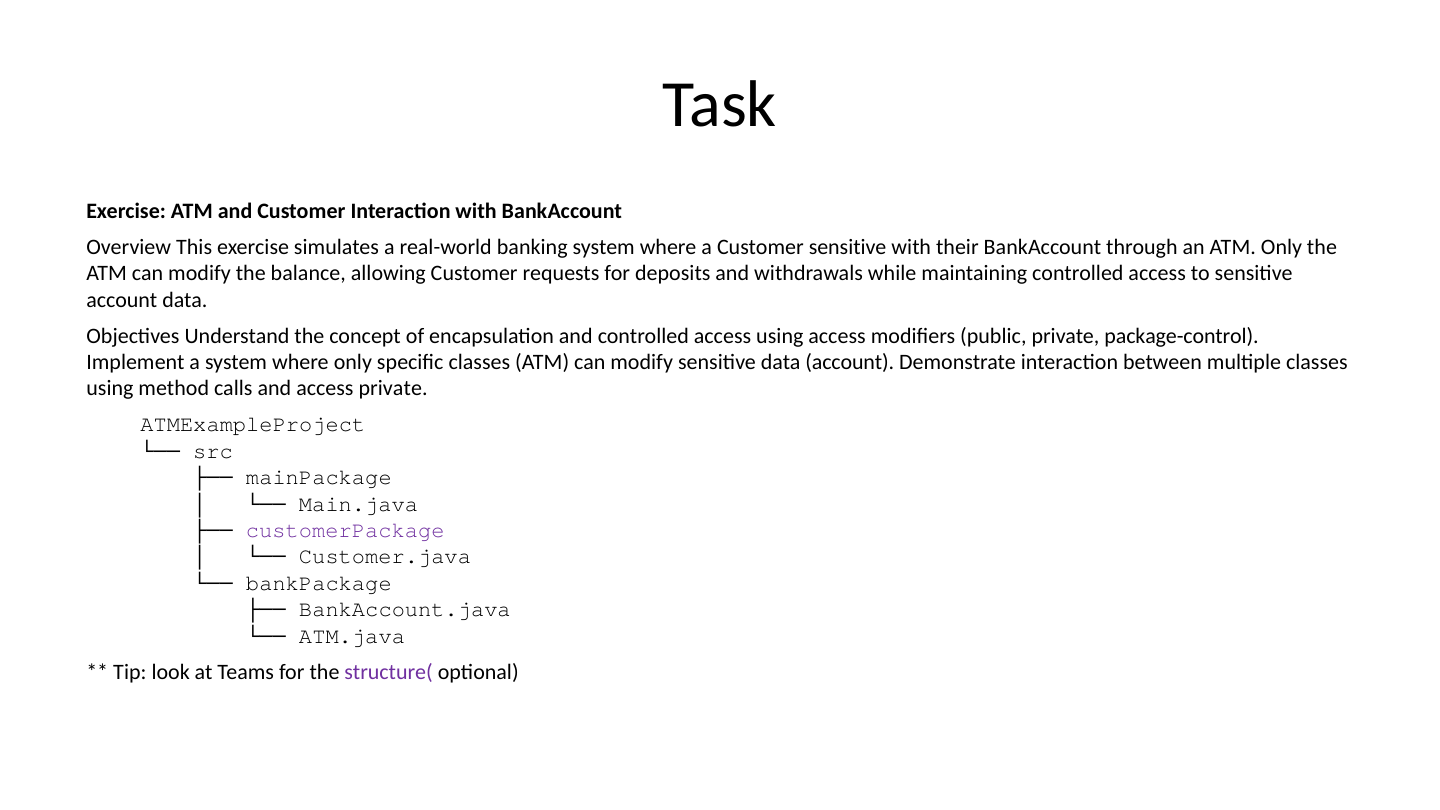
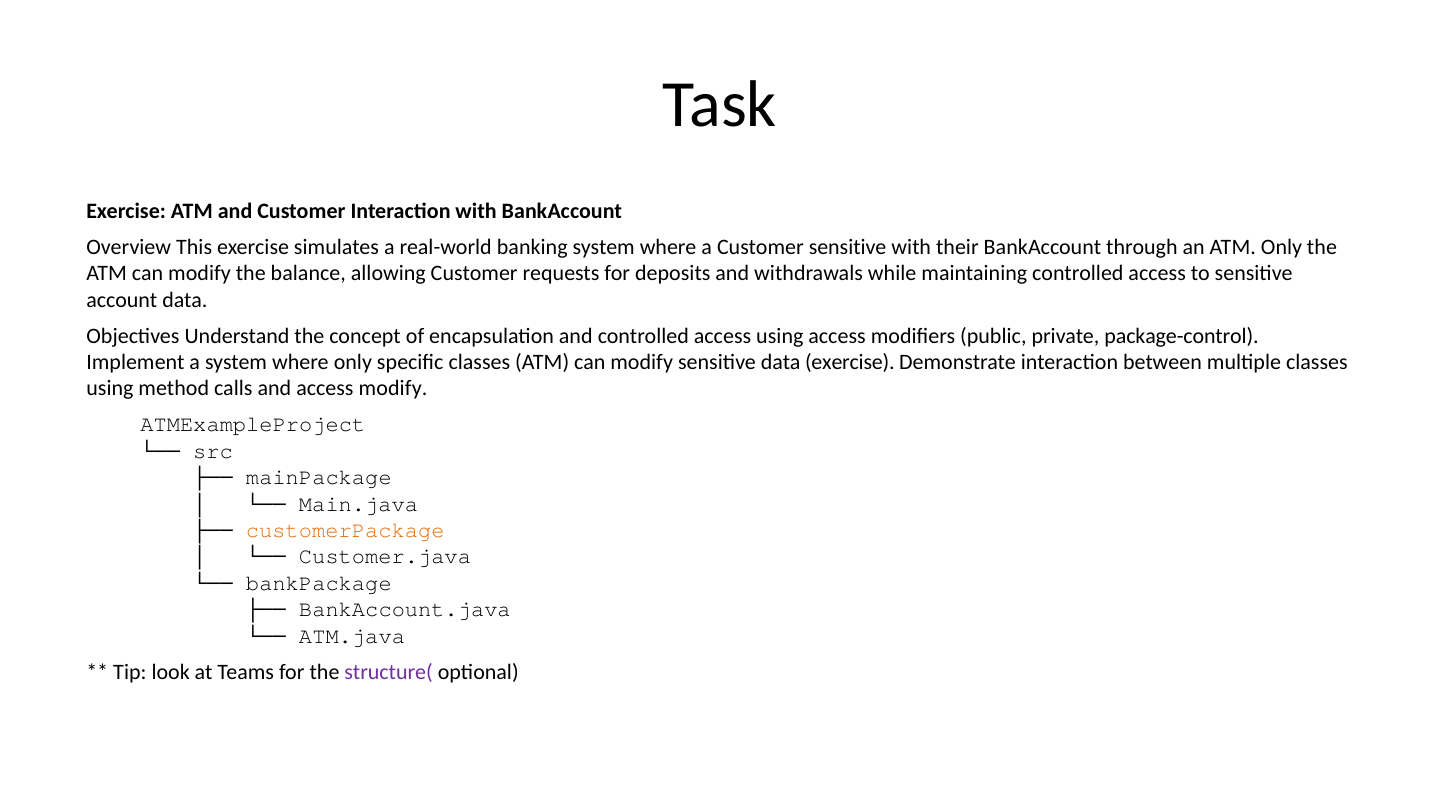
data account: account -> exercise
access private: private -> modify
customerPackage colour: purple -> orange
